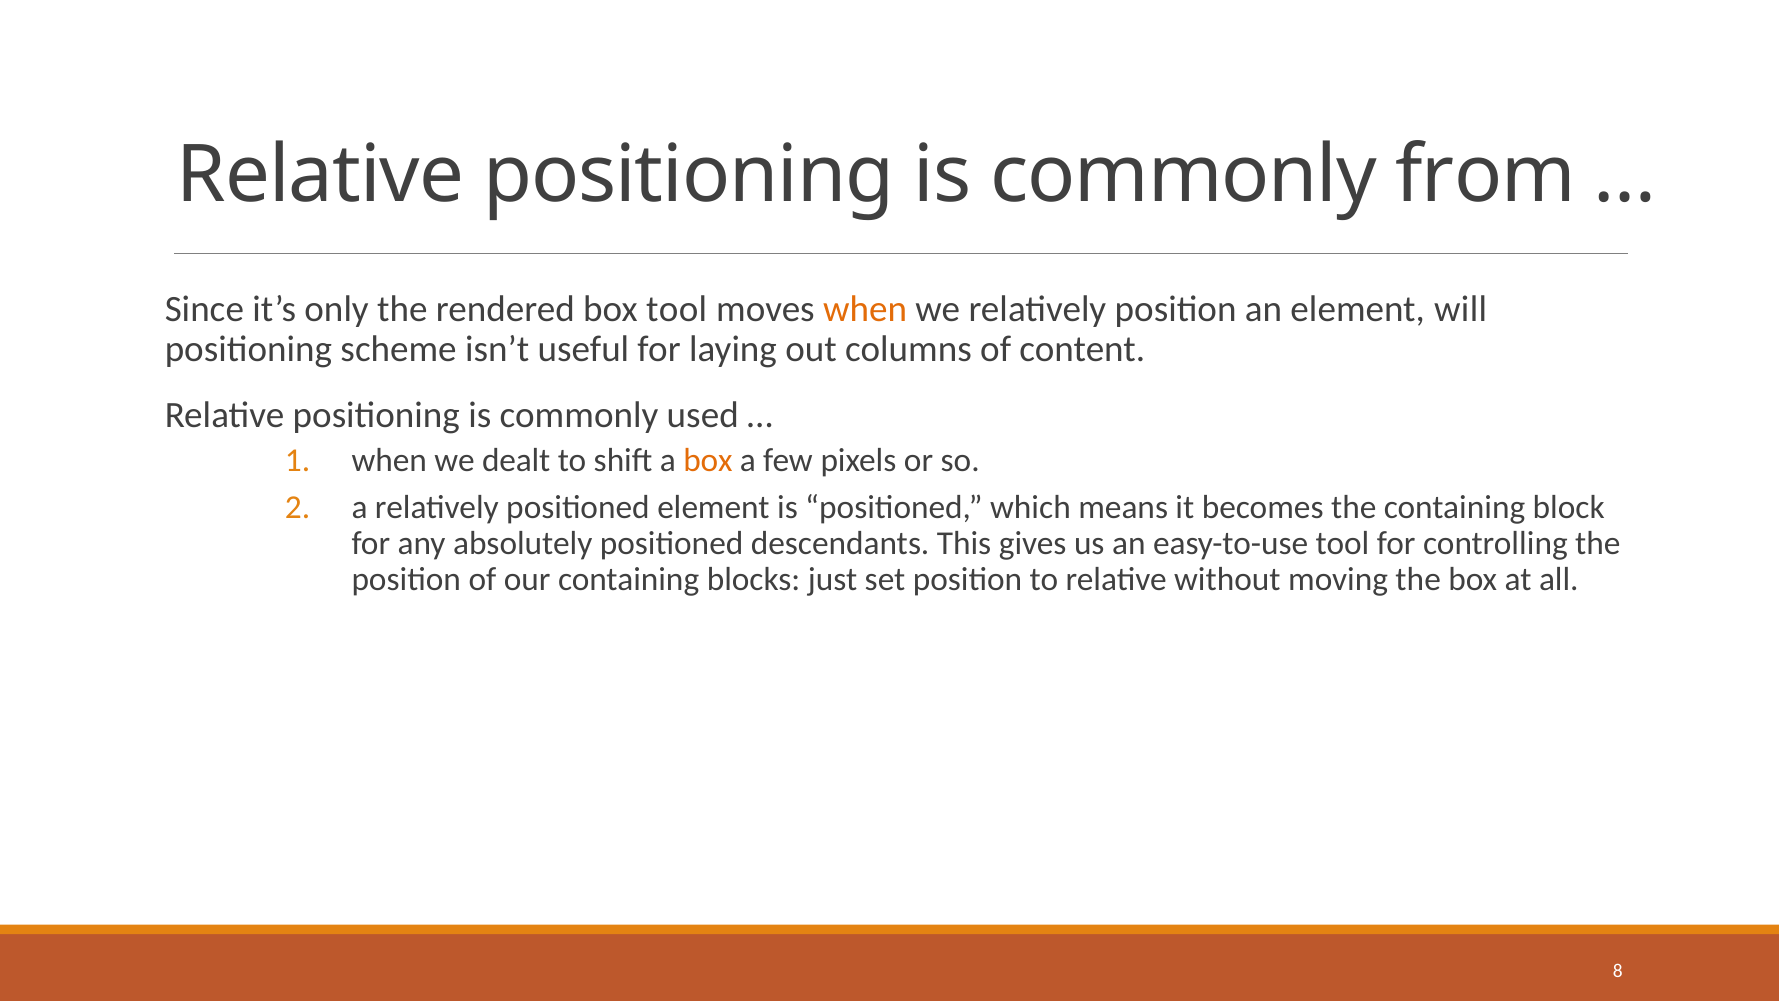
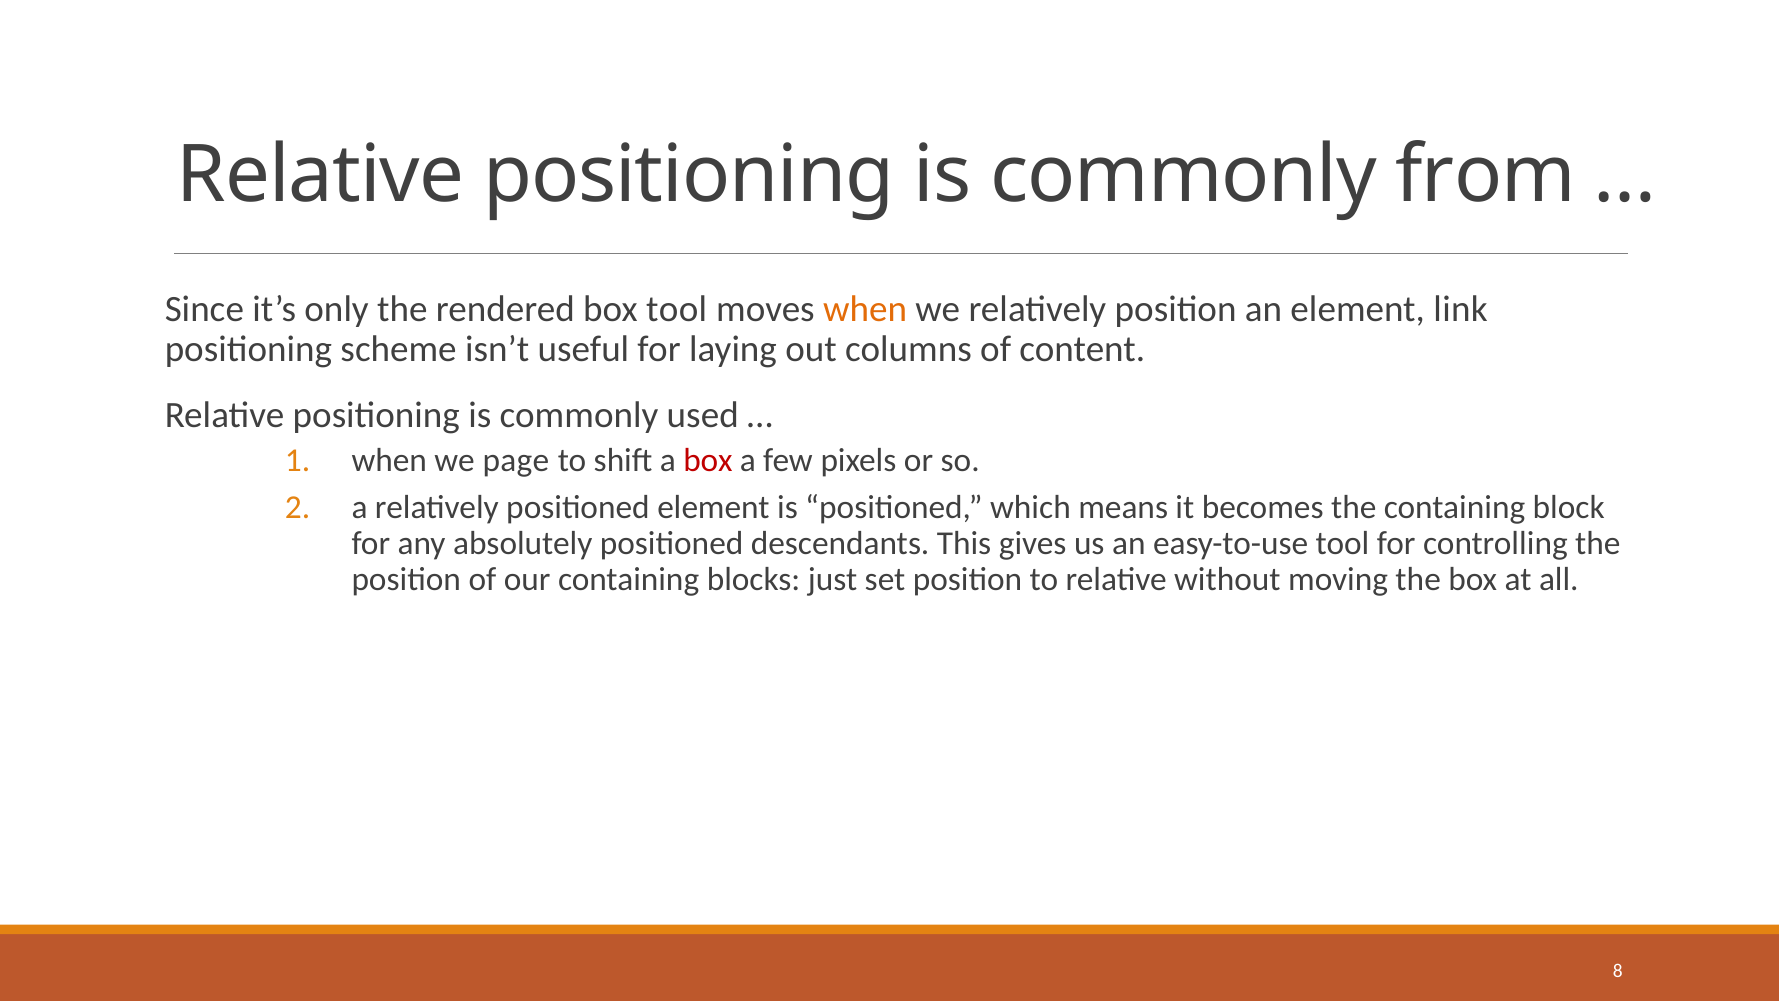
will: will -> link
dealt: dealt -> page
box at (708, 460) colour: orange -> red
